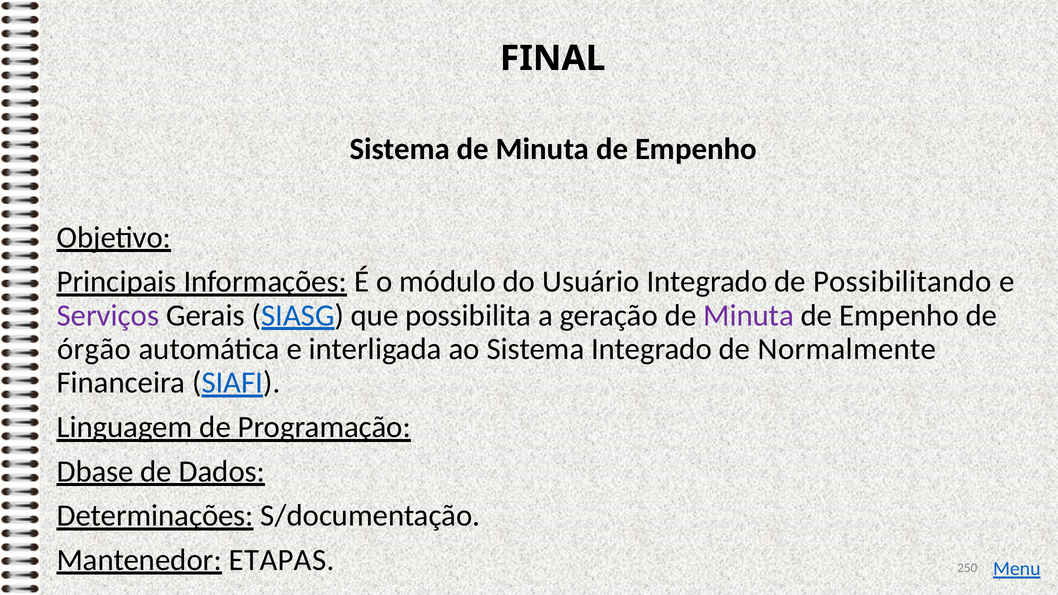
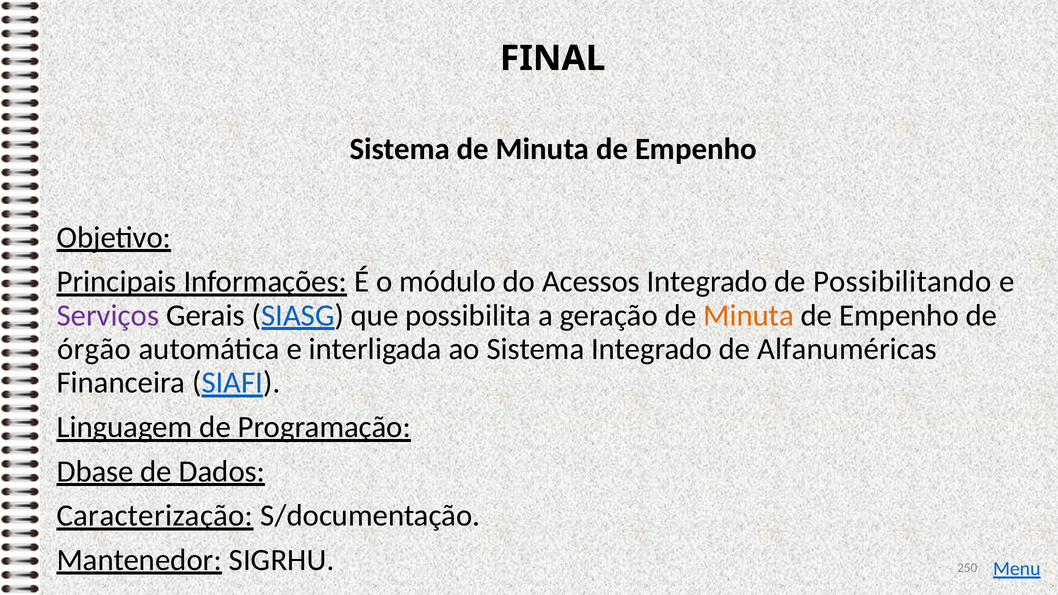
Usuário: Usuário -> Acessos
Minuta at (749, 316) colour: purple -> orange
Normalmente: Normalmente -> Alfanuméricas
Determinações: Determinações -> Caracterização
ETAPAS: ETAPAS -> SIGRHU
